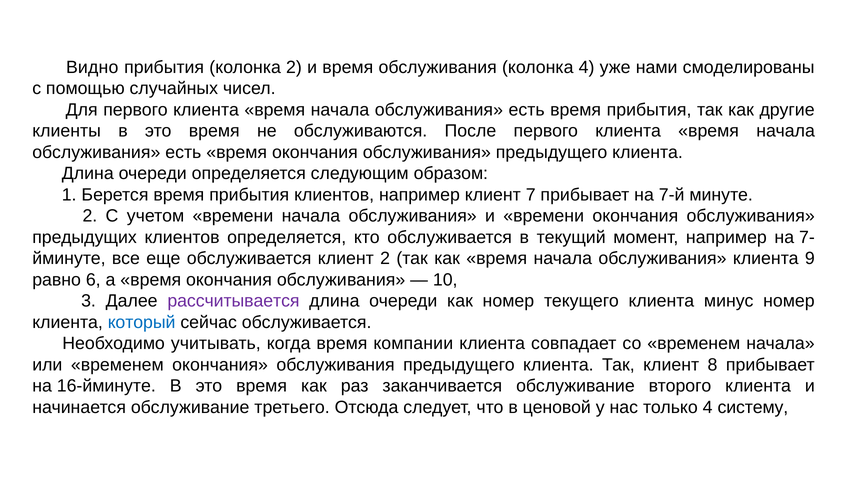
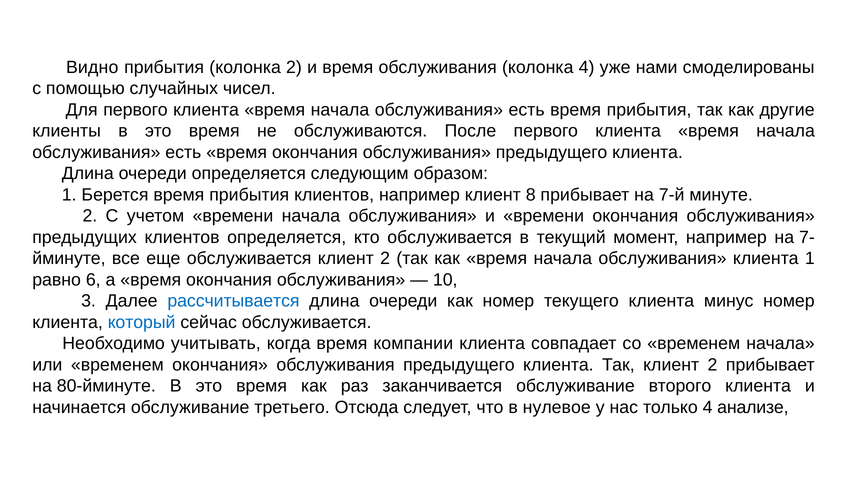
7: 7 -> 8
клиента 9: 9 -> 1
рассчитывается colour: purple -> blue
Так клиент 8: 8 -> 2
16-йминуте: 16-йминуте -> 80-йминуте
ценовой: ценовой -> нулевое
систему: систему -> анализе
